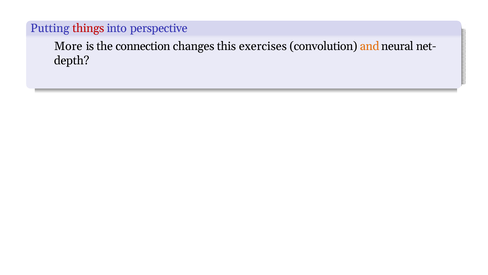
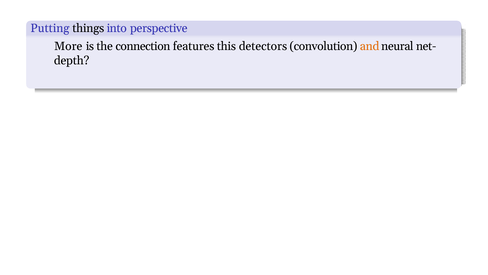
things colour: red -> black
changes: changes -> features
exercises: exercises -> detectors
